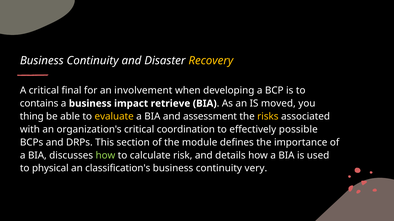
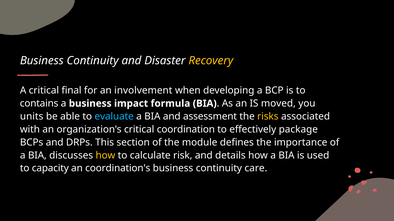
retrieve: retrieve -> formula
thing: thing -> units
evaluate colour: yellow -> light blue
possible: possible -> package
how at (105, 156) colour: light green -> yellow
physical: physical -> capacity
classification's: classification's -> coordination's
very: very -> care
